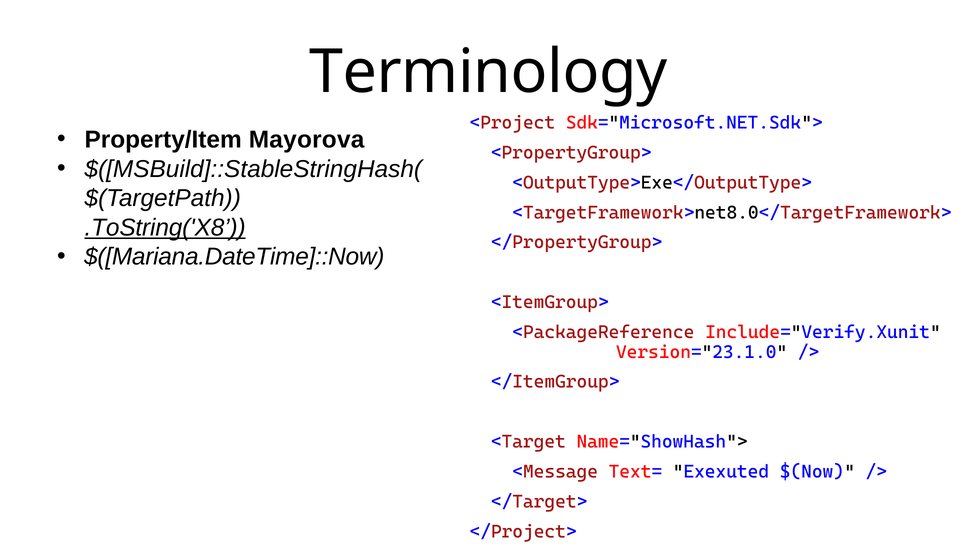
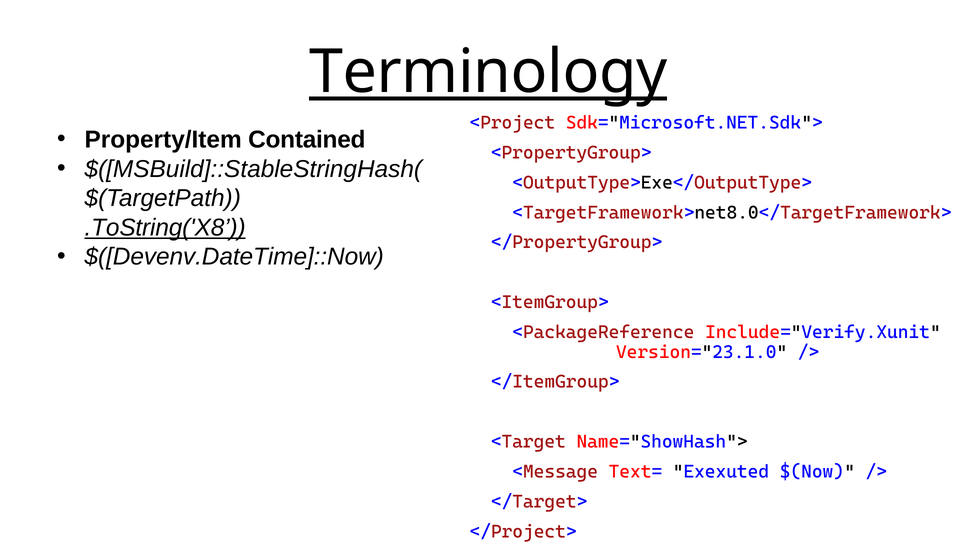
Terminology underline: none -> present
Mayorova: Mayorova -> Contained
$([Mariana.DateTime]::Now: $([Mariana.DateTime]::Now -> $([Devenv.DateTime]::Now
